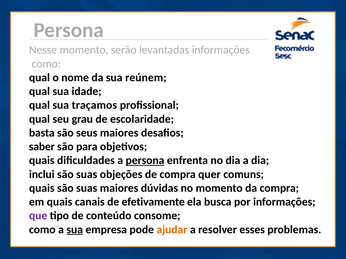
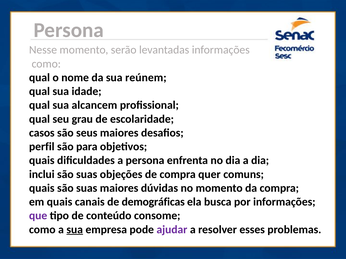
traçamos: traçamos -> alcancem
basta: basta -> casos
saber: saber -> perfil
persona at (145, 161) underline: present -> none
efetivamente: efetivamente -> demográficas
ajudar colour: orange -> purple
